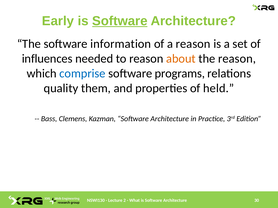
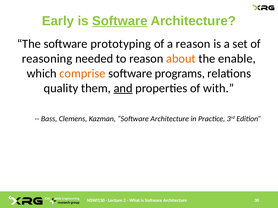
information: information -> prototyping
influences: influences -> reasoning
the reason: reason -> enable
comprise colour: blue -> orange
and underline: none -> present
held: held -> with
